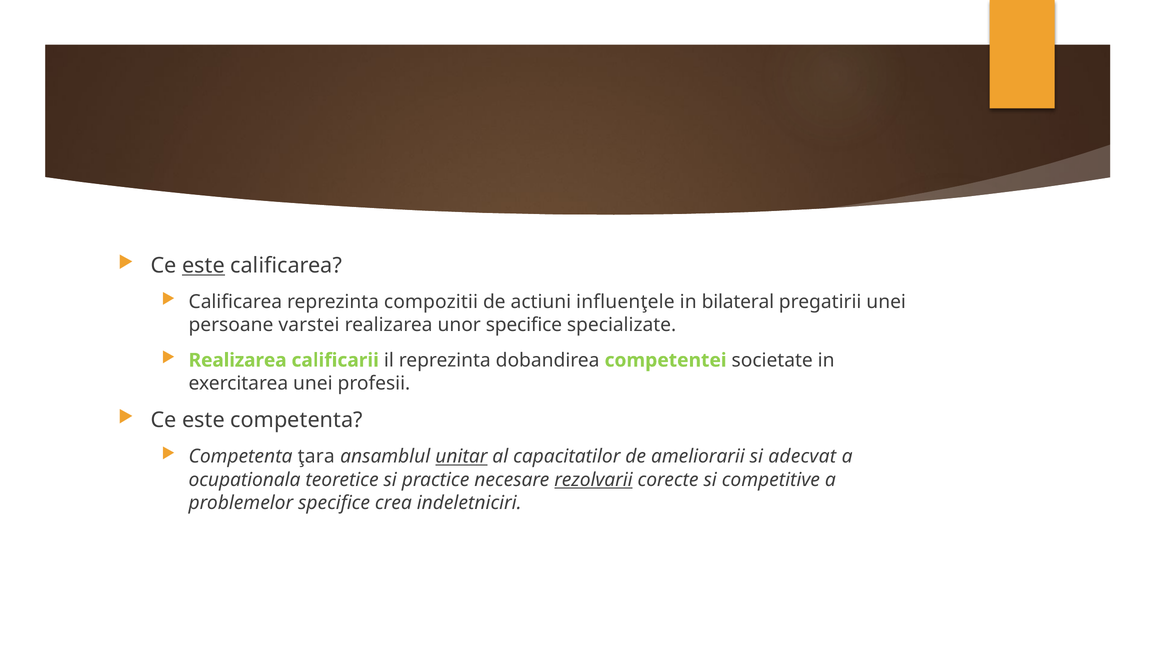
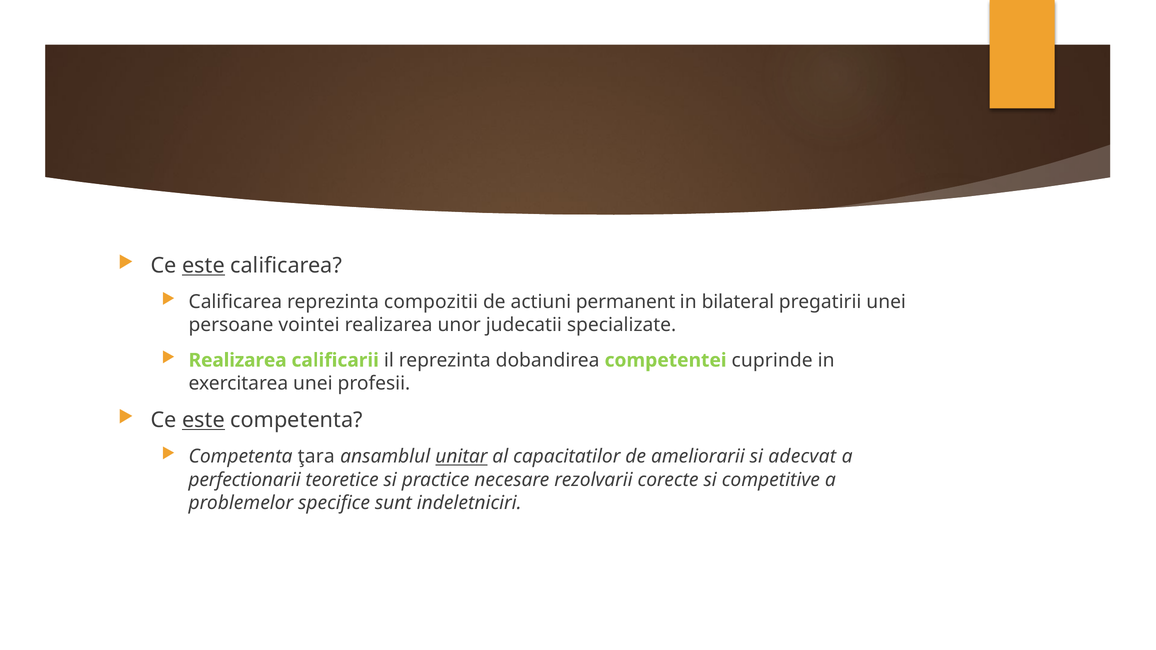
influenţele: influenţele -> permanent
varstei: varstei -> vointei
unor specifice: specifice -> judecatii
societate: societate -> cuprinde
este at (204, 420) underline: none -> present
ocupationala: ocupationala -> perfectionarii
rezolvarii underline: present -> none
crea: crea -> sunt
